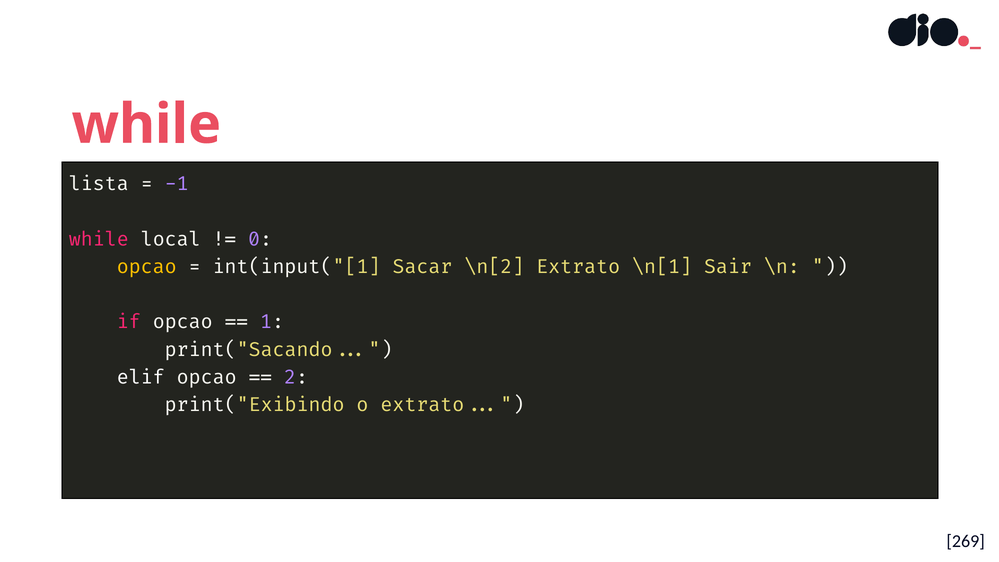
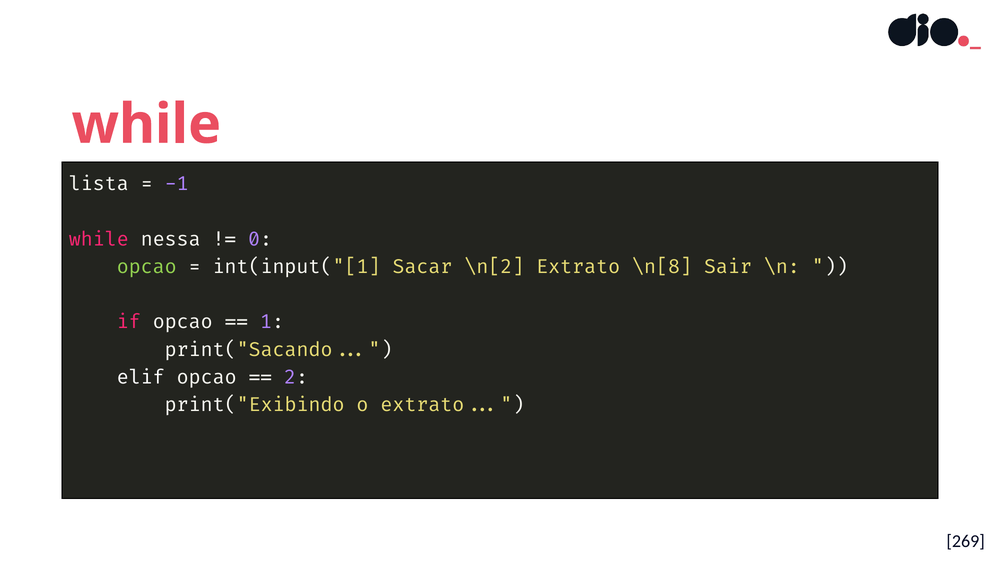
local: local -> nessa
opcao at (147, 267) colour: yellow -> light green
\n[1: \n[1 -> \n[8
